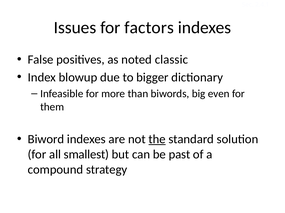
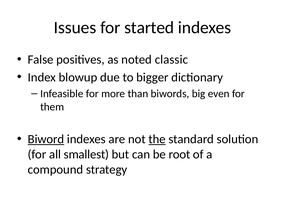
factors: factors -> started
Biword underline: none -> present
past: past -> root
